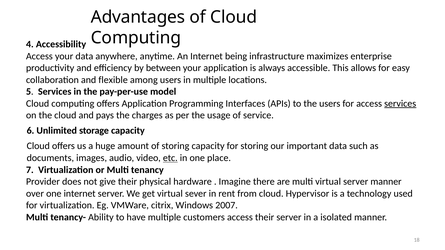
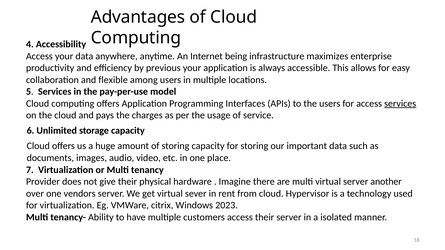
between: between -> previous
etc underline: present -> none
server manner: manner -> another
one internet: internet -> vendors
2007: 2007 -> 2023
